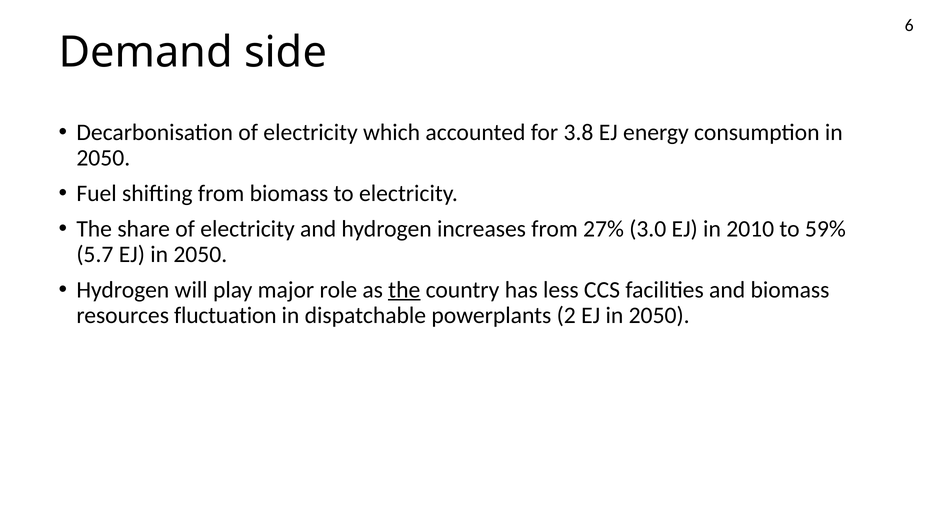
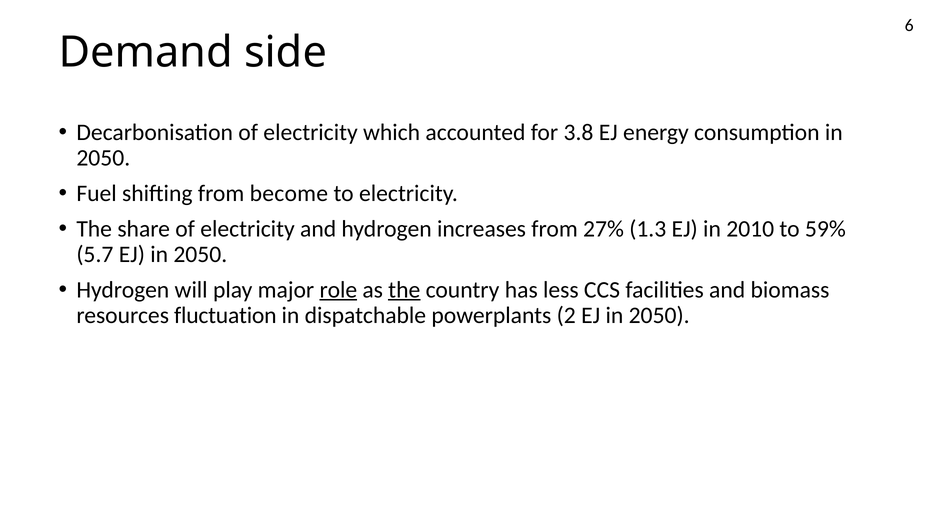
from biomass: biomass -> become
3.0: 3.0 -> 1.3
role underline: none -> present
